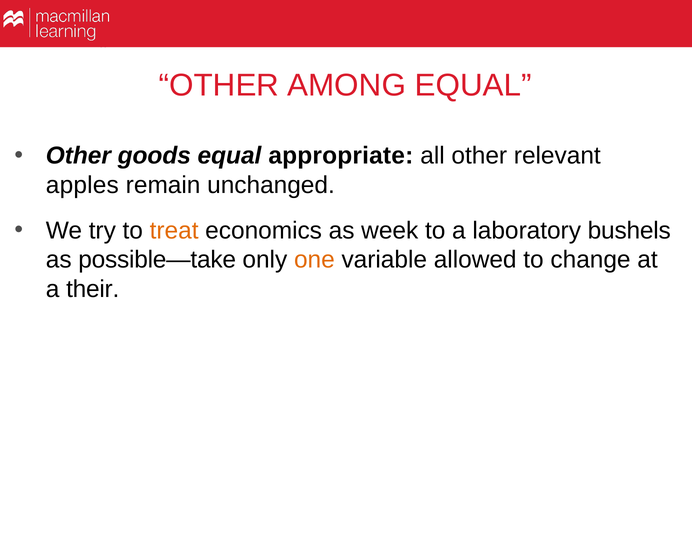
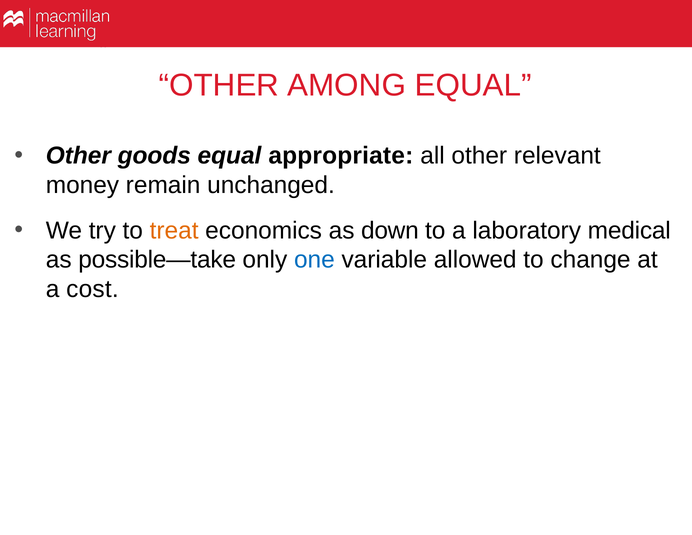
apples: apples -> money
week: week -> down
bushels: bushels -> medical
one colour: orange -> blue
their: their -> cost
